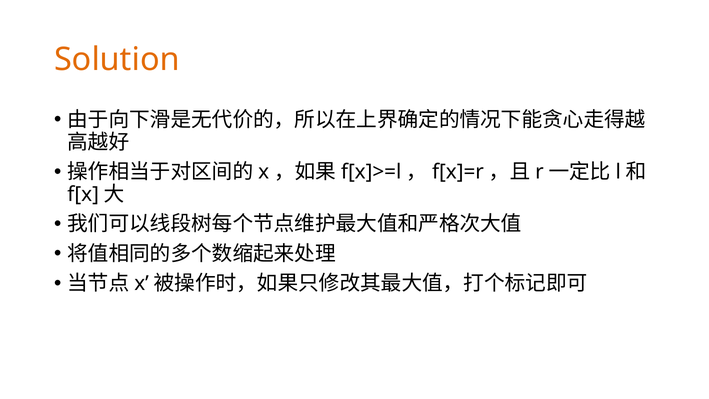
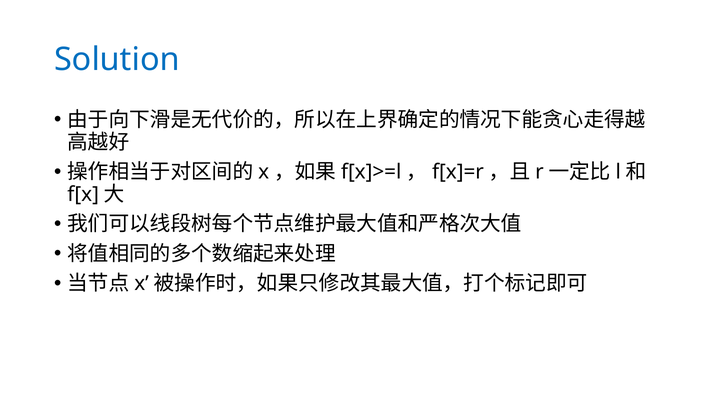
Solution colour: orange -> blue
